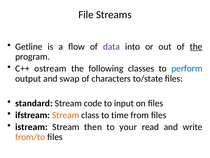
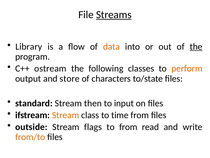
Streams underline: none -> present
Getline: Getline -> Library
data colour: purple -> orange
perform colour: blue -> orange
swap: swap -> store
code: code -> then
istream: istream -> outside
then: then -> flags
to your: your -> from
